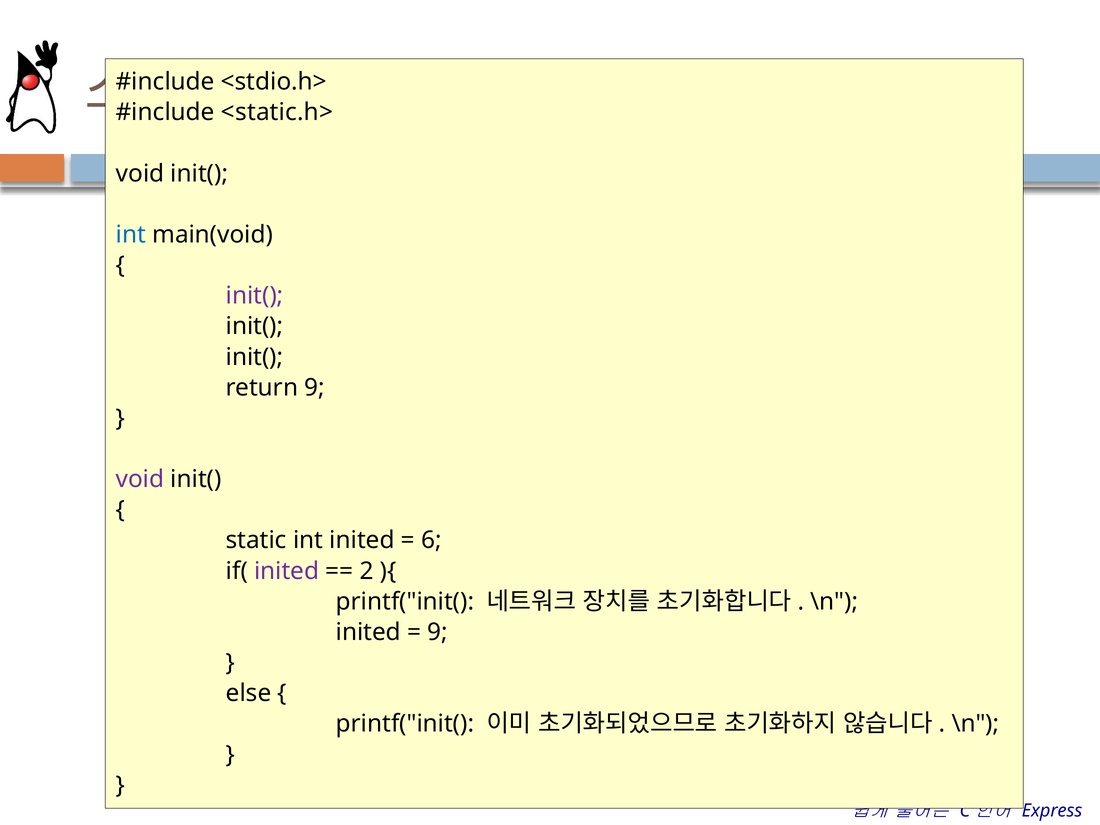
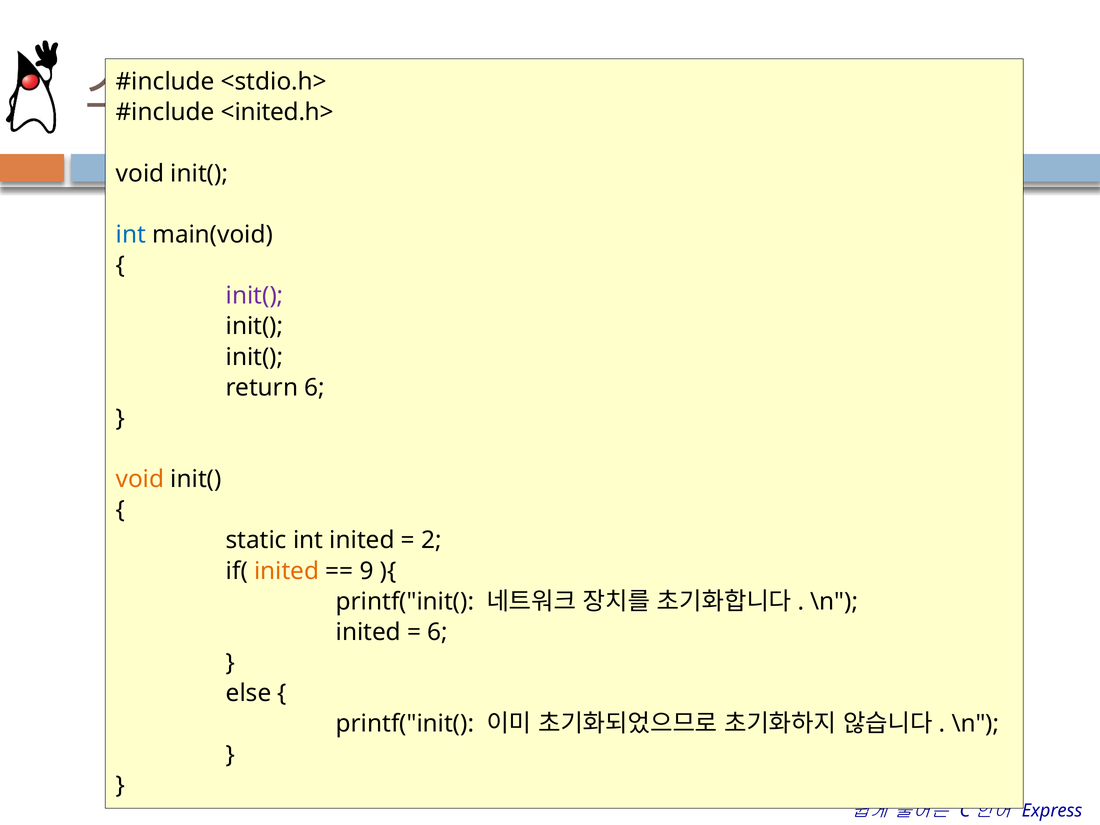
<static.h>: <static.h> -> <inited.h>
return 9: 9 -> 6
void at (140, 479) colour: purple -> orange
6: 6 -> 2
inited at (287, 571) colour: purple -> orange
2: 2 -> 9
9 at (438, 632): 9 -> 6
